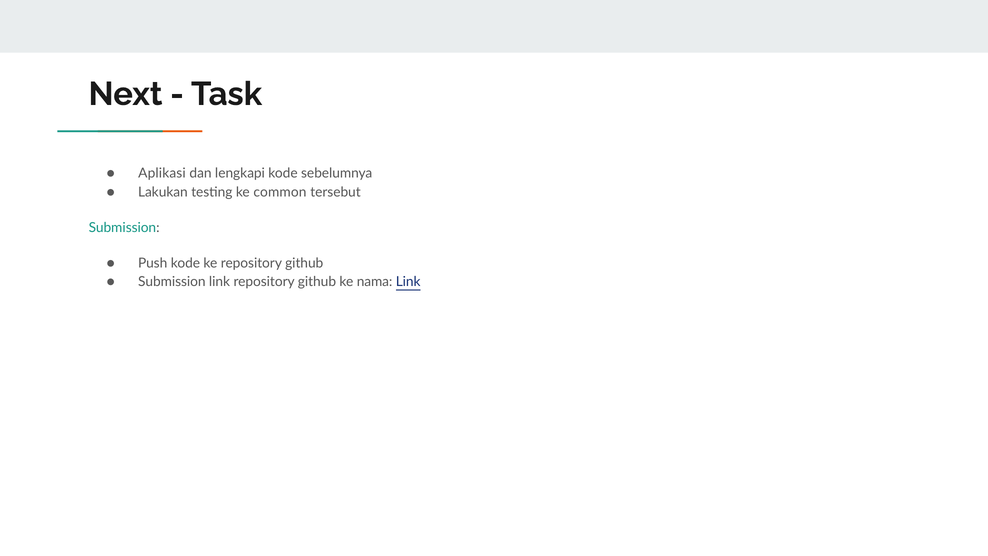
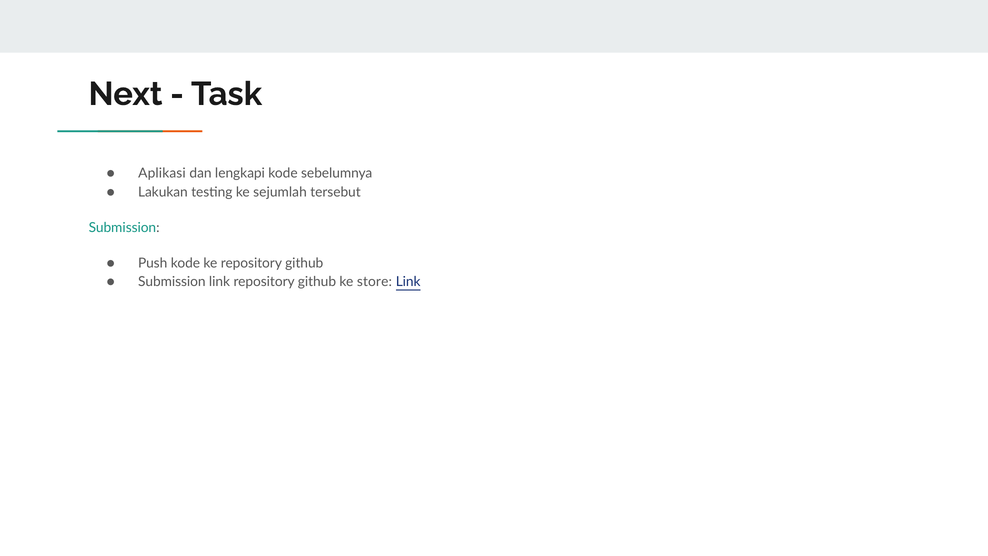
common: common -> sejumlah
nama: nama -> store
